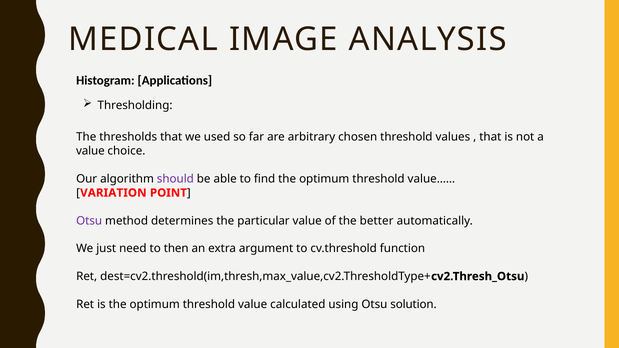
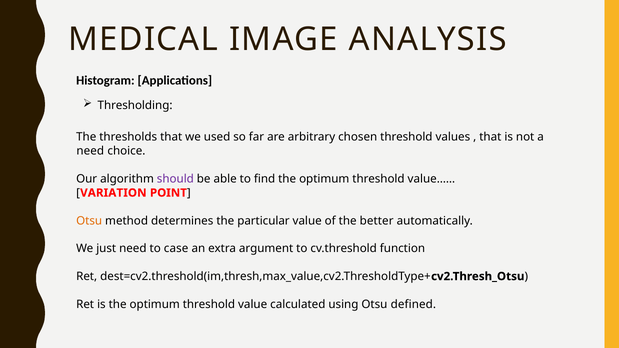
value at (90, 151): value -> need
Otsu at (89, 221) colour: purple -> orange
then: then -> case
solution: solution -> defined
